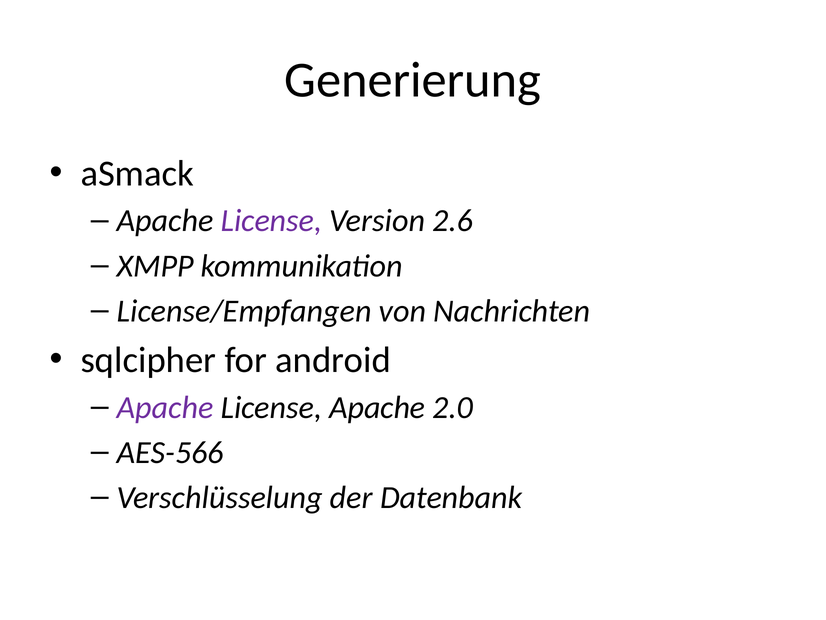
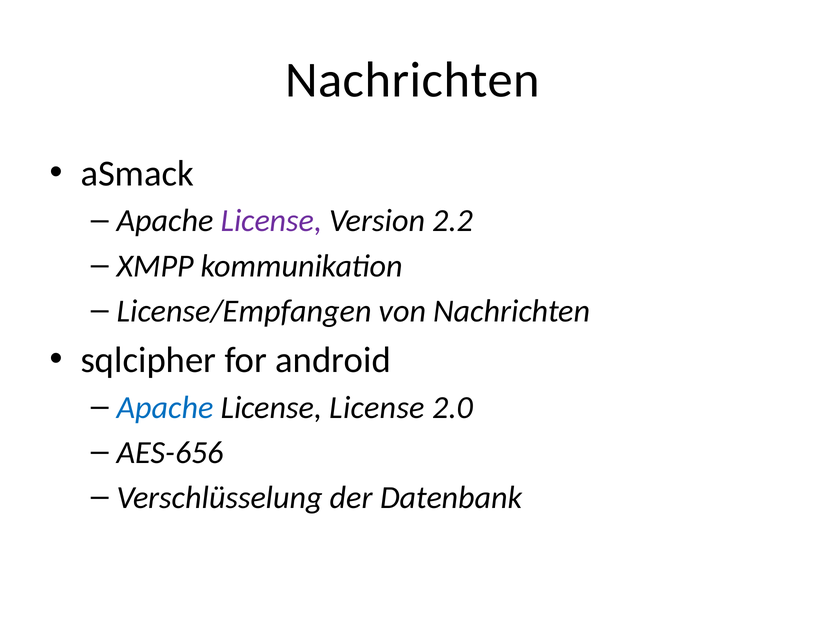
Generierung at (413, 80): Generierung -> Nachrichten
2.6: 2.6 -> 2.2
Apache at (165, 407) colour: purple -> blue
License Apache: Apache -> License
AES-566: AES-566 -> AES-656
